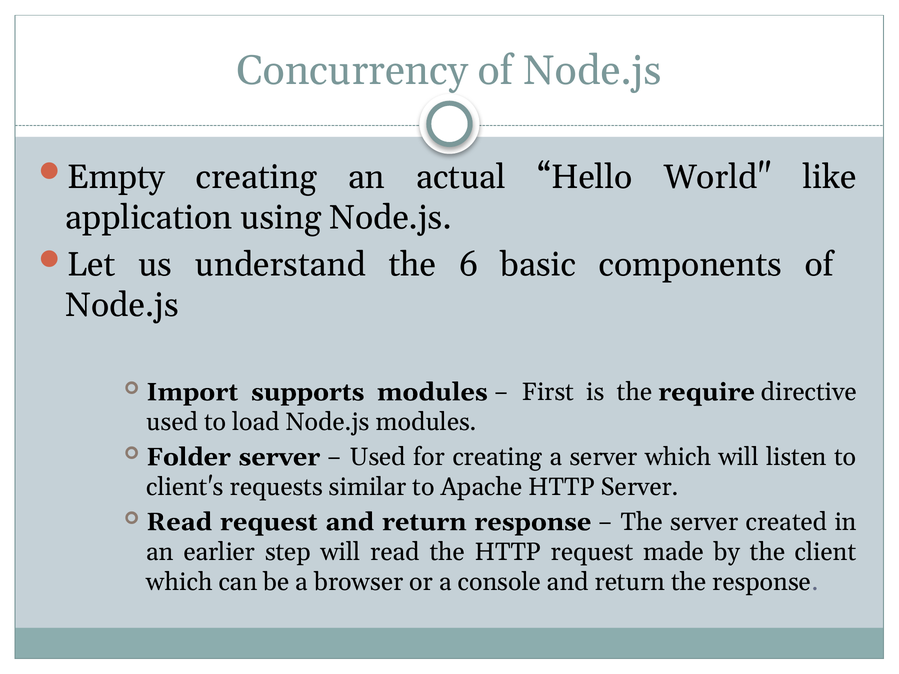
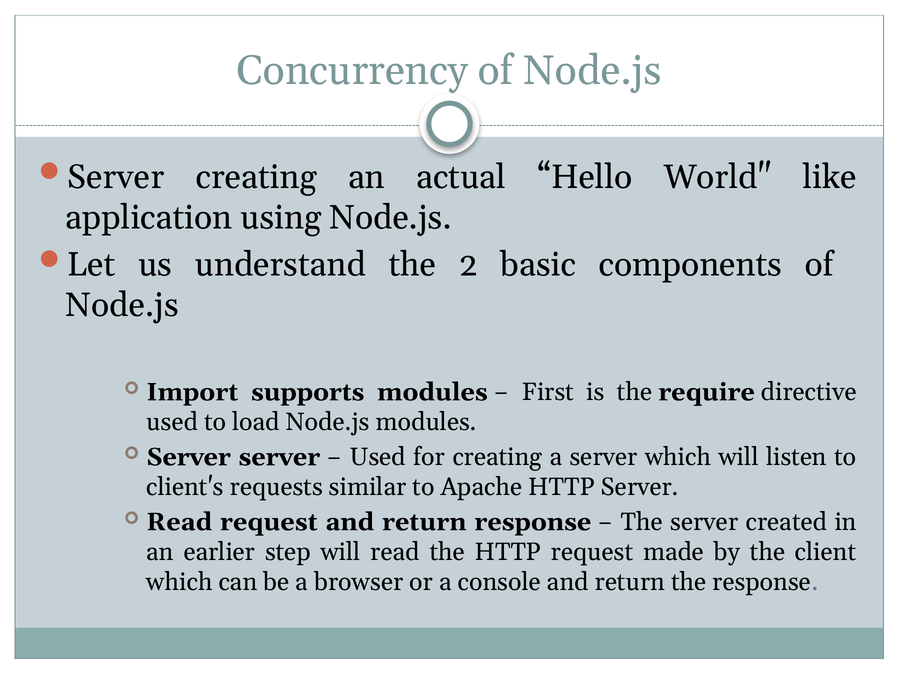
Empty at (116, 177): Empty -> Server
6: 6 -> 2
Folder at (189, 457): Folder -> Server
